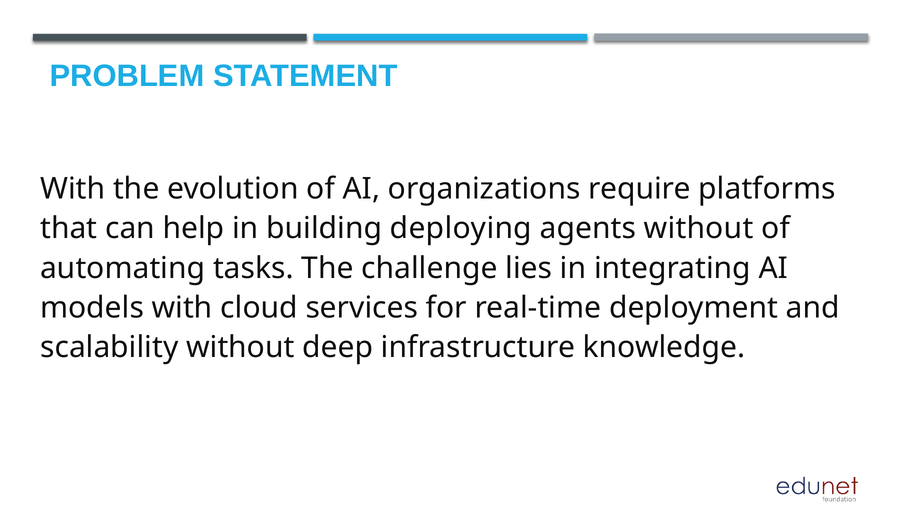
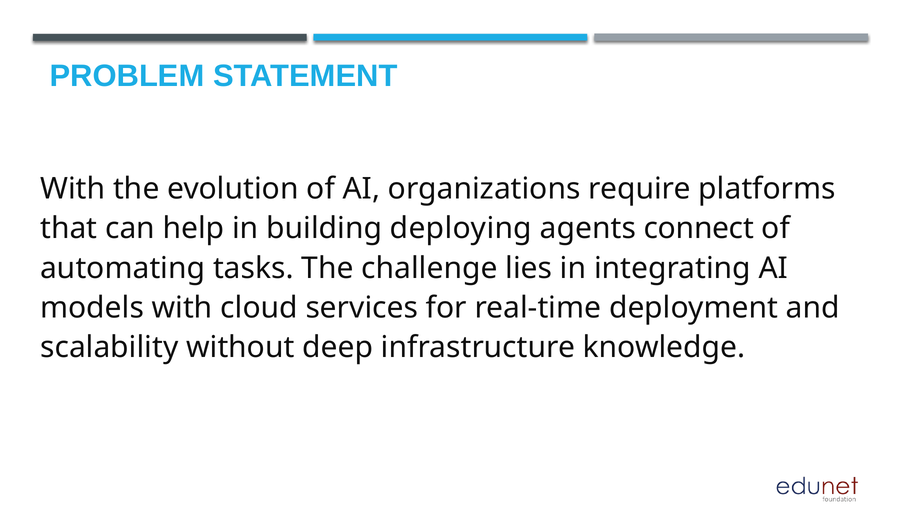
agents without: without -> connect
